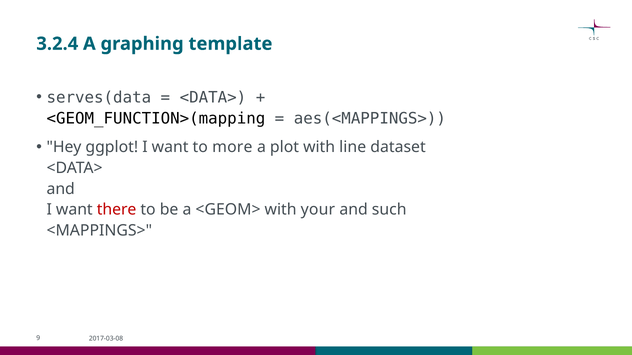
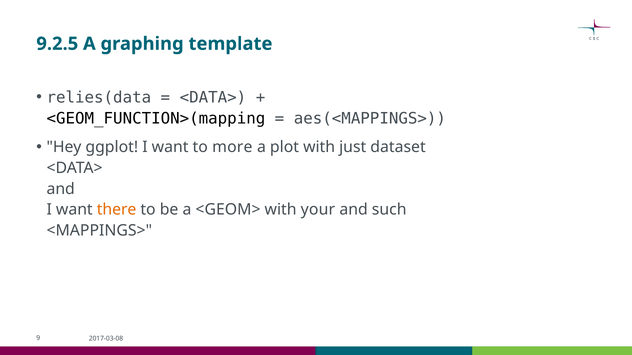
3.2.4: 3.2.4 -> 9.2.5
serves(data: serves(data -> relies(data
line: line -> just
there colour: red -> orange
